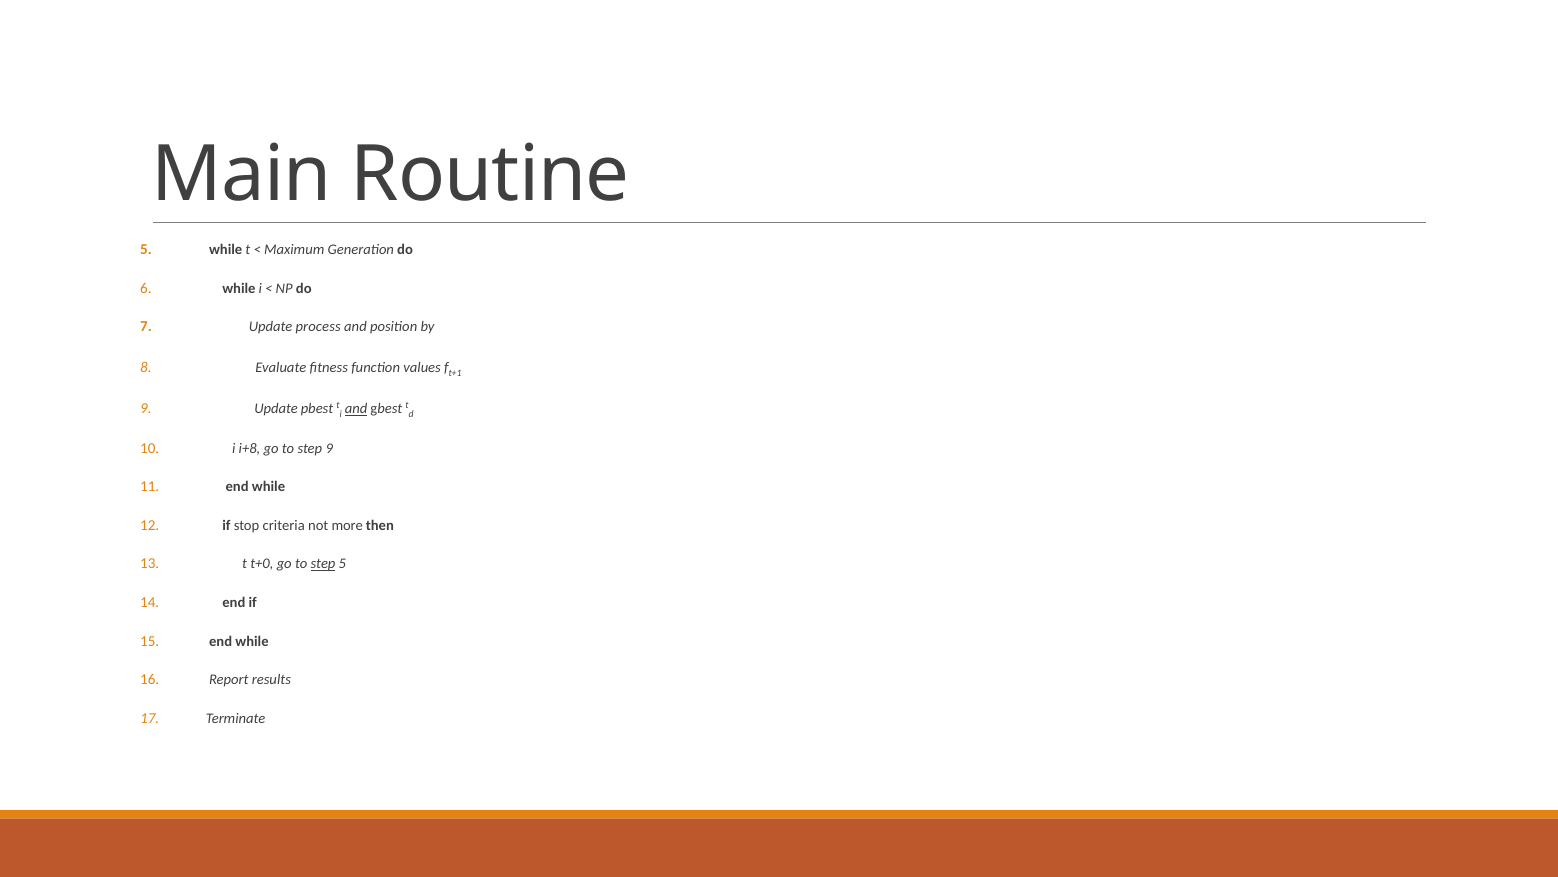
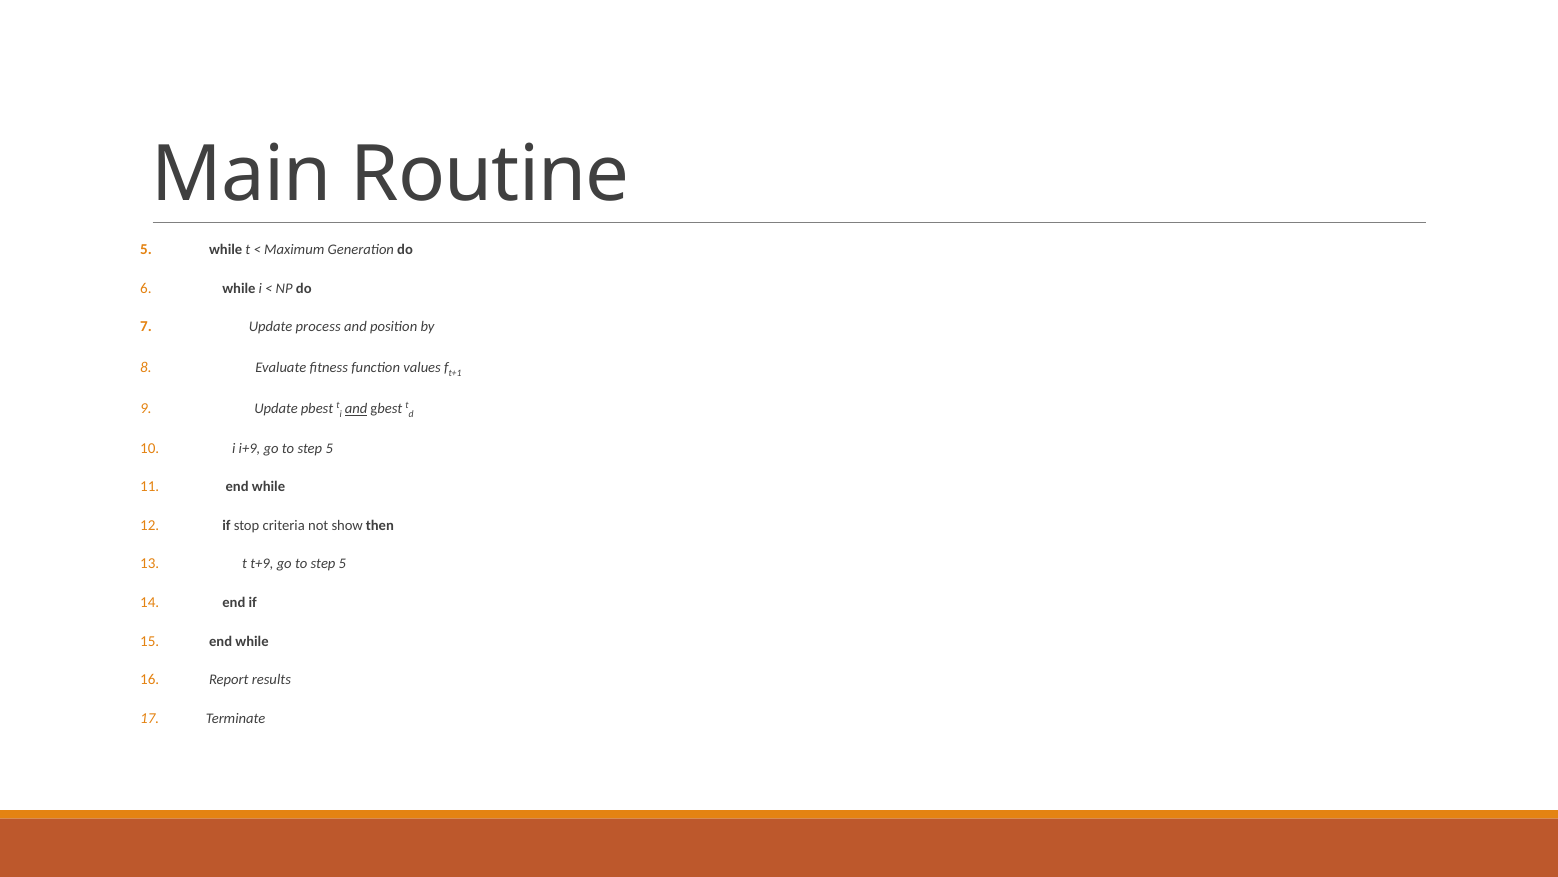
i+8: i+8 -> i+9
9 at (329, 448): 9 -> 5
more: more -> show
t+0: t+0 -> t+9
step at (323, 564) underline: present -> none
